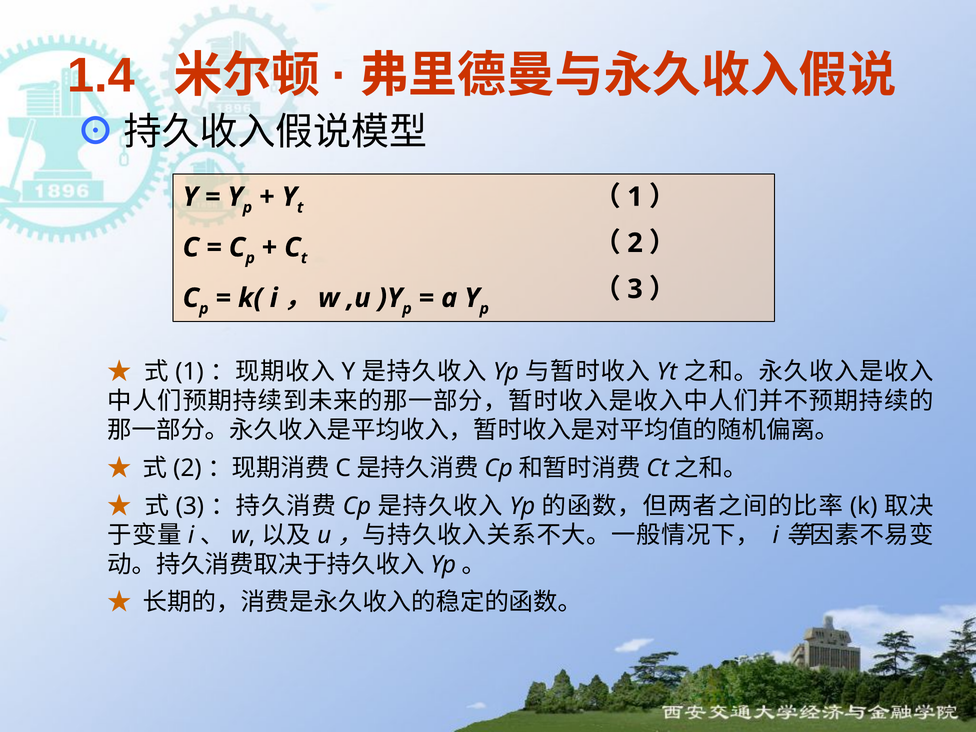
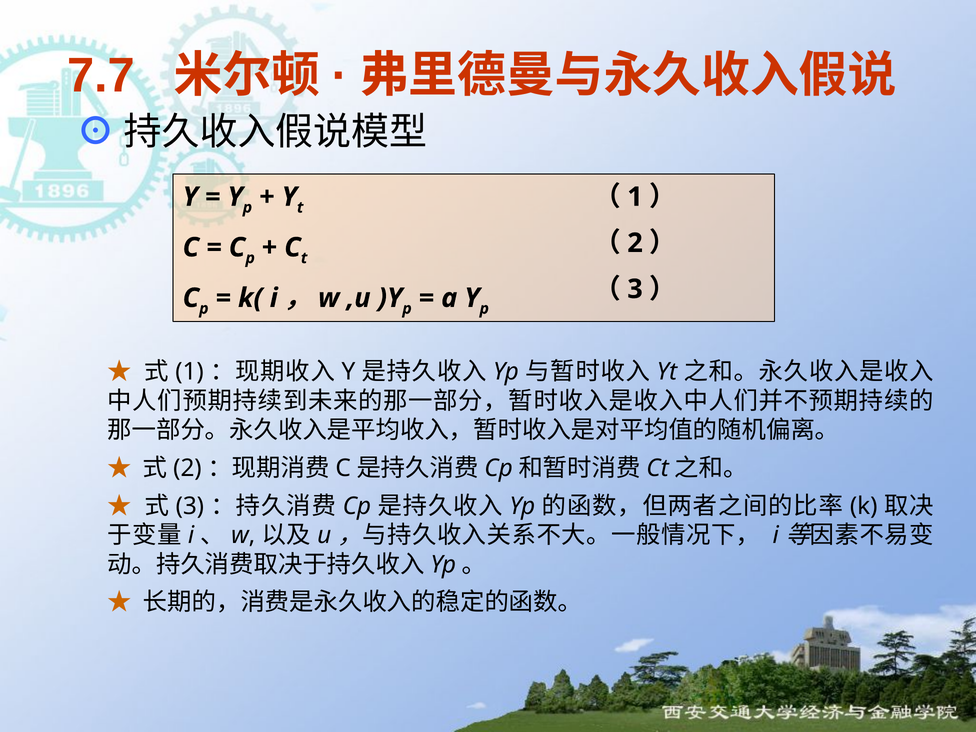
1.4: 1.4 -> 7.7
